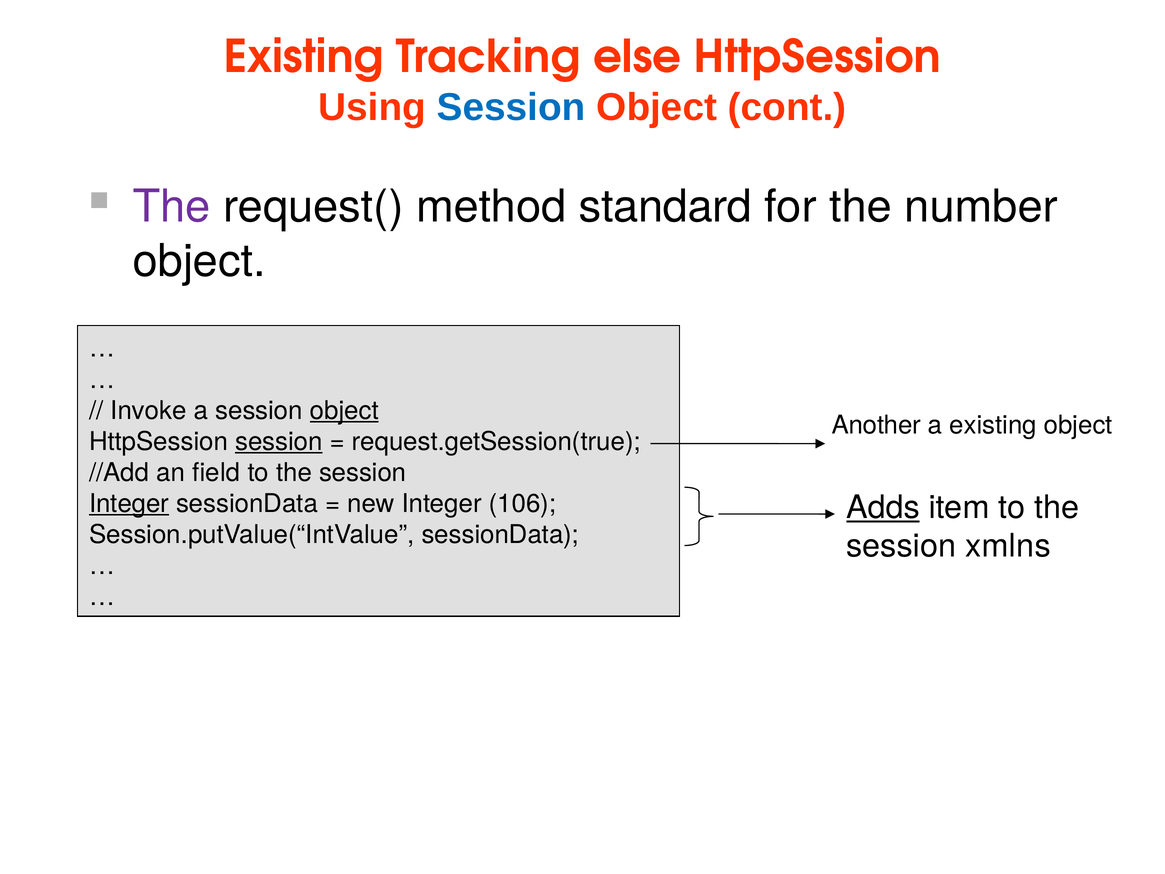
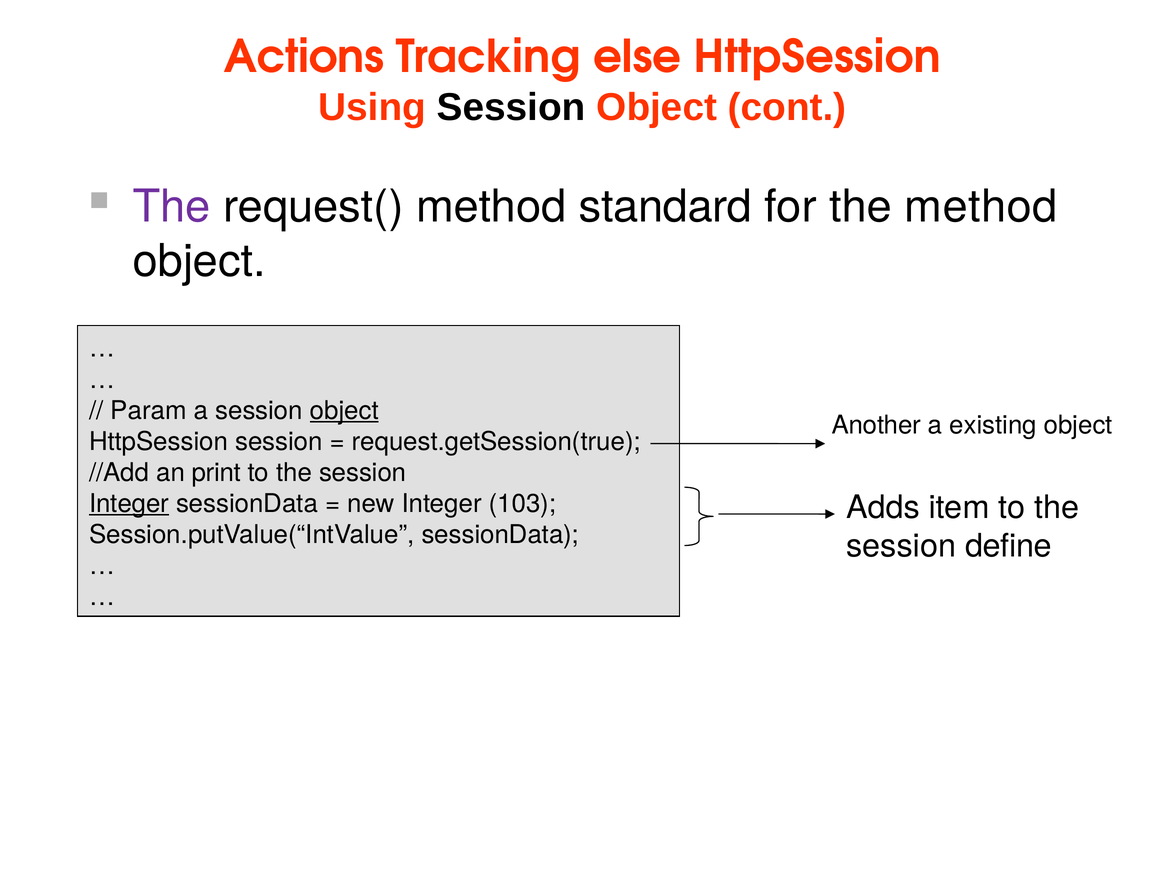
Existing at (304, 58): Existing -> Actions
Session at (511, 108) colour: blue -> black
the number: number -> method
Invoke: Invoke -> Param
session at (279, 441) underline: present -> none
field: field -> print
106: 106 -> 103
Adds underline: present -> none
xmlns: xmlns -> define
